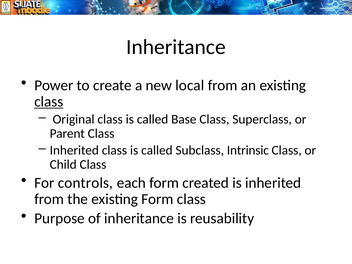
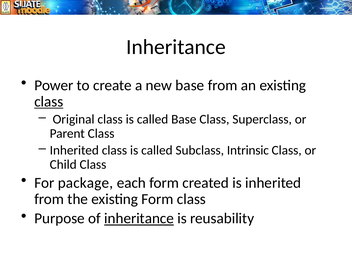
new local: local -> base
controls: controls -> package
inheritance at (139, 218) underline: none -> present
